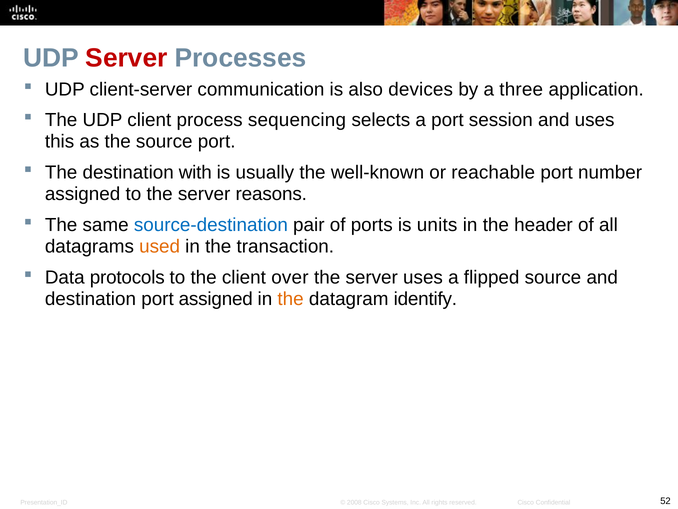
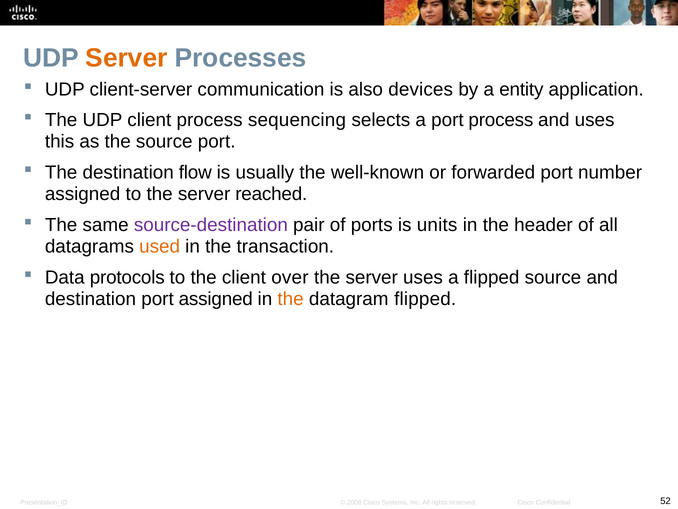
Server at (126, 58) colour: red -> orange
three: three -> entity
port session: session -> process
with: with -> flow
reachable: reachable -> forwarded
reasons: reasons -> reached
source-destination colour: blue -> purple
datagram identify: identify -> flipped
